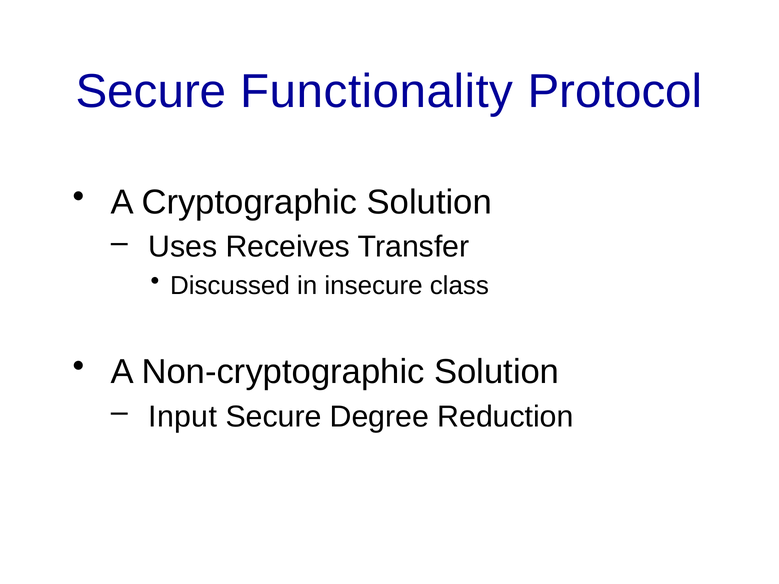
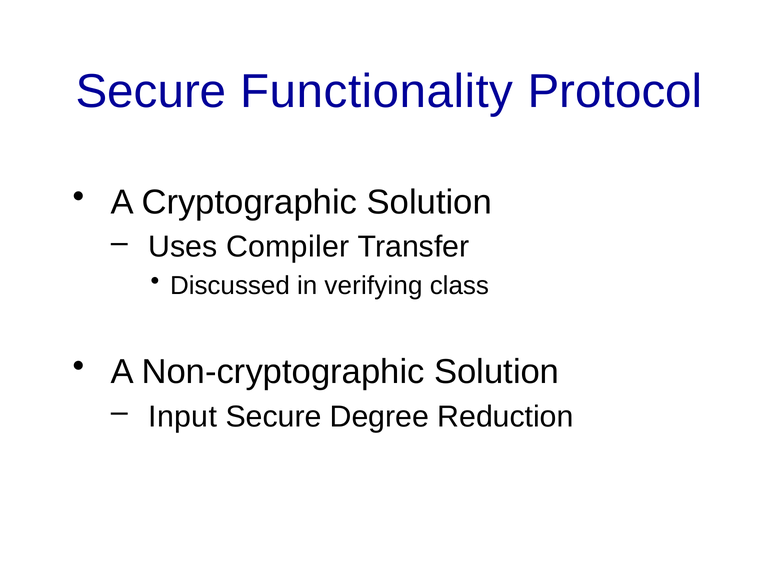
Receives: Receives -> Compiler
insecure: insecure -> verifying
